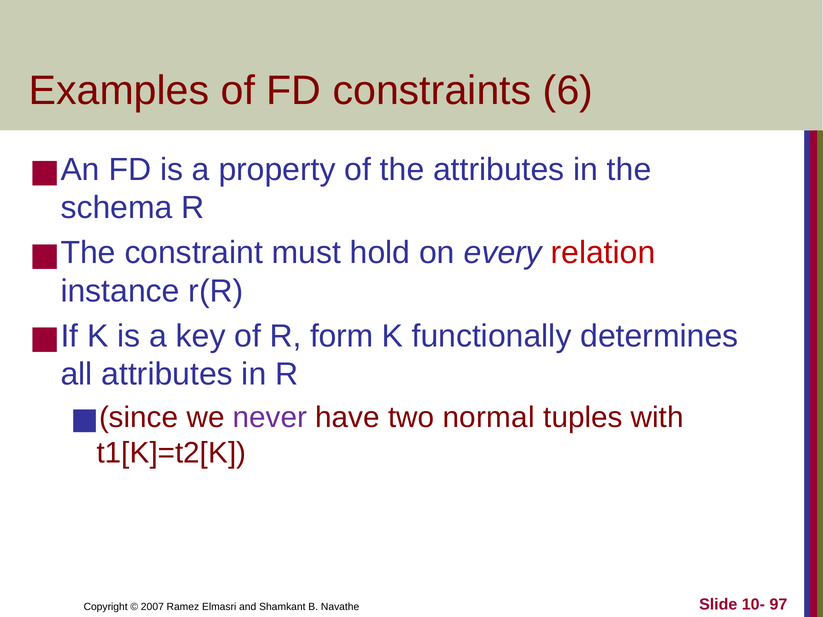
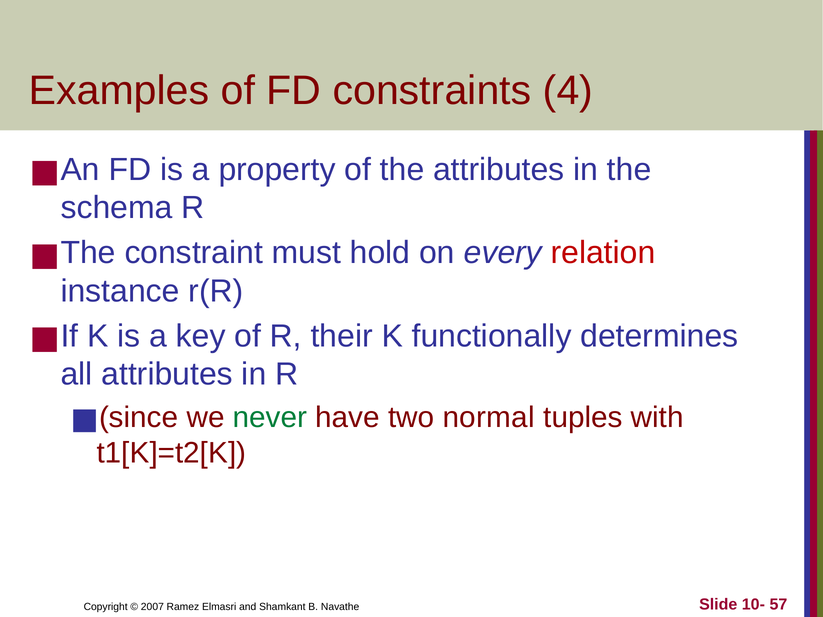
6: 6 -> 4
form: form -> their
never colour: purple -> green
97: 97 -> 57
